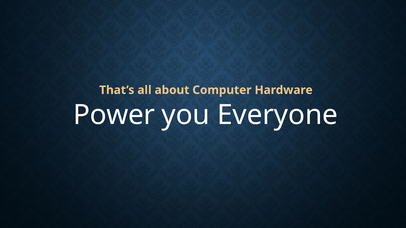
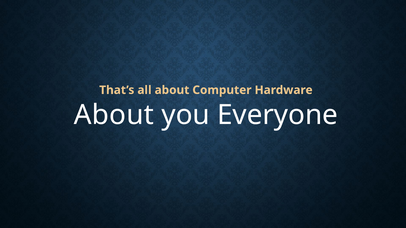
Power at (114, 115): Power -> About
